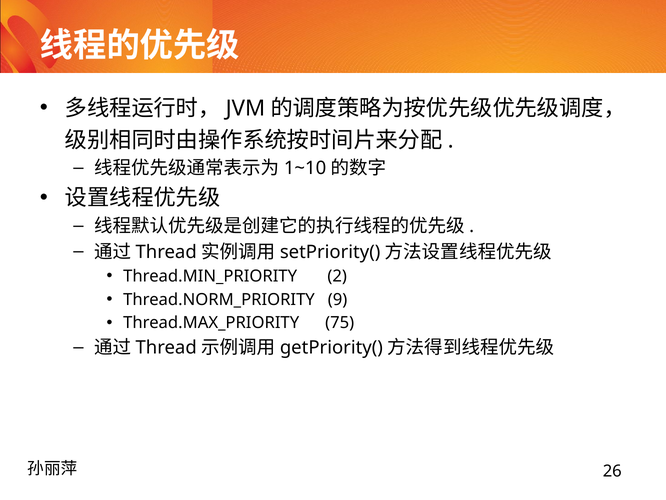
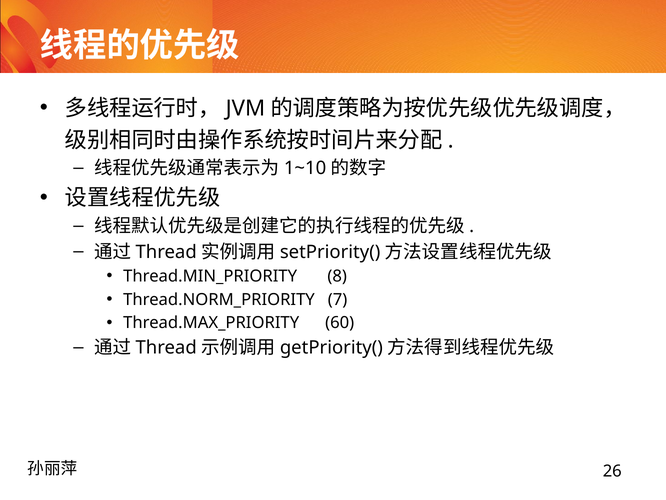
2: 2 -> 8
9: 9 -> 7
75: 75 -> 60
